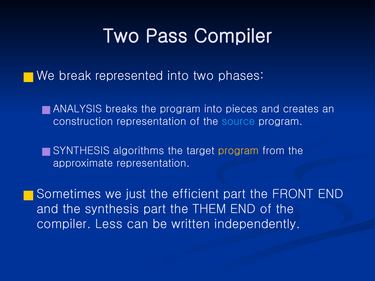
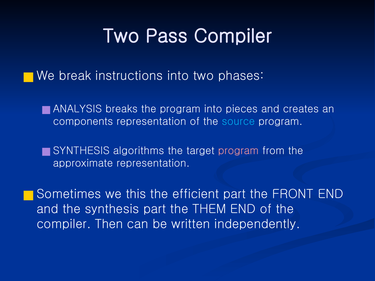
represented: represented -> instructions
construction: construction -> components
program at (238, 151) colour: yellow -> pink
just: just -> this
Less: Less -> Then
